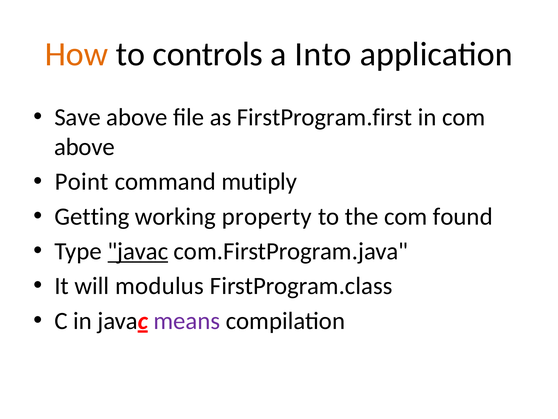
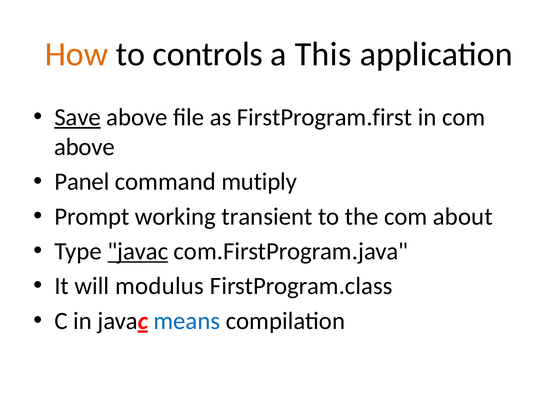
Into: Into -> This
Save underline: none -> present
Point: Point -> Panel
Getting: Getting -> Prompt
property: property -> transient
found: found -> about
means colour: purple -> blue
